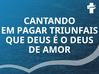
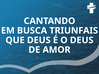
PAGAR: PAGAR -> BUSCA
